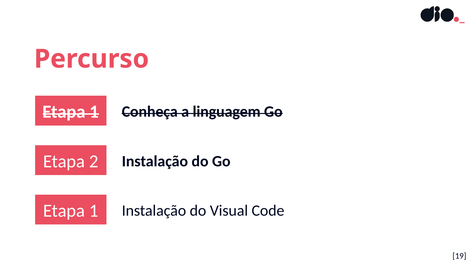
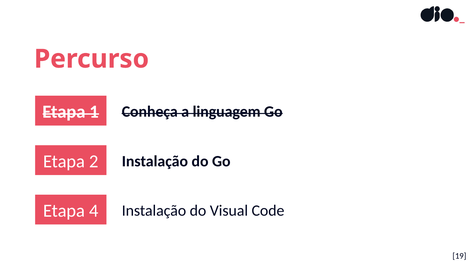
1 at (94, 211): 1 -> 4
